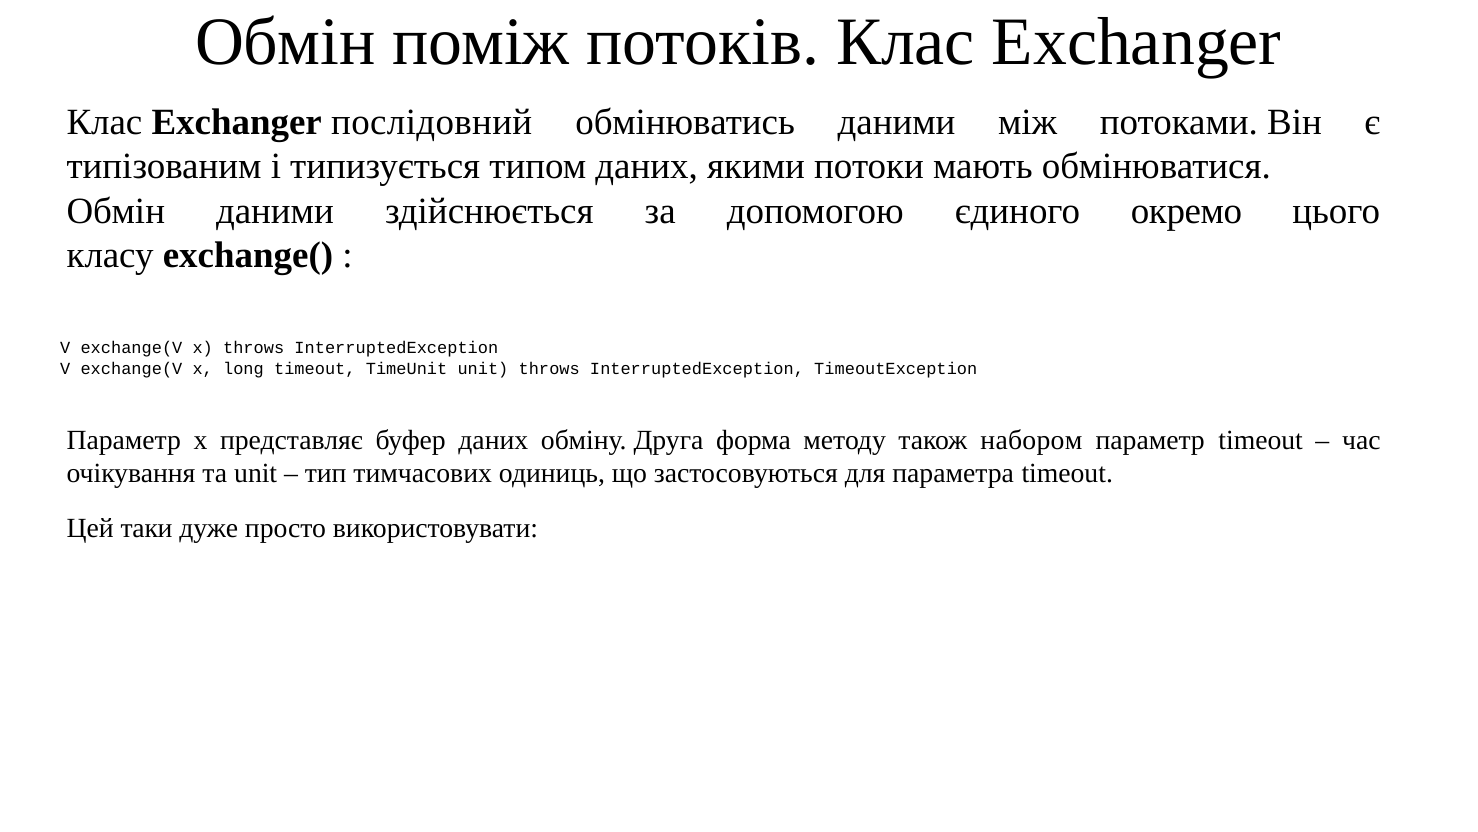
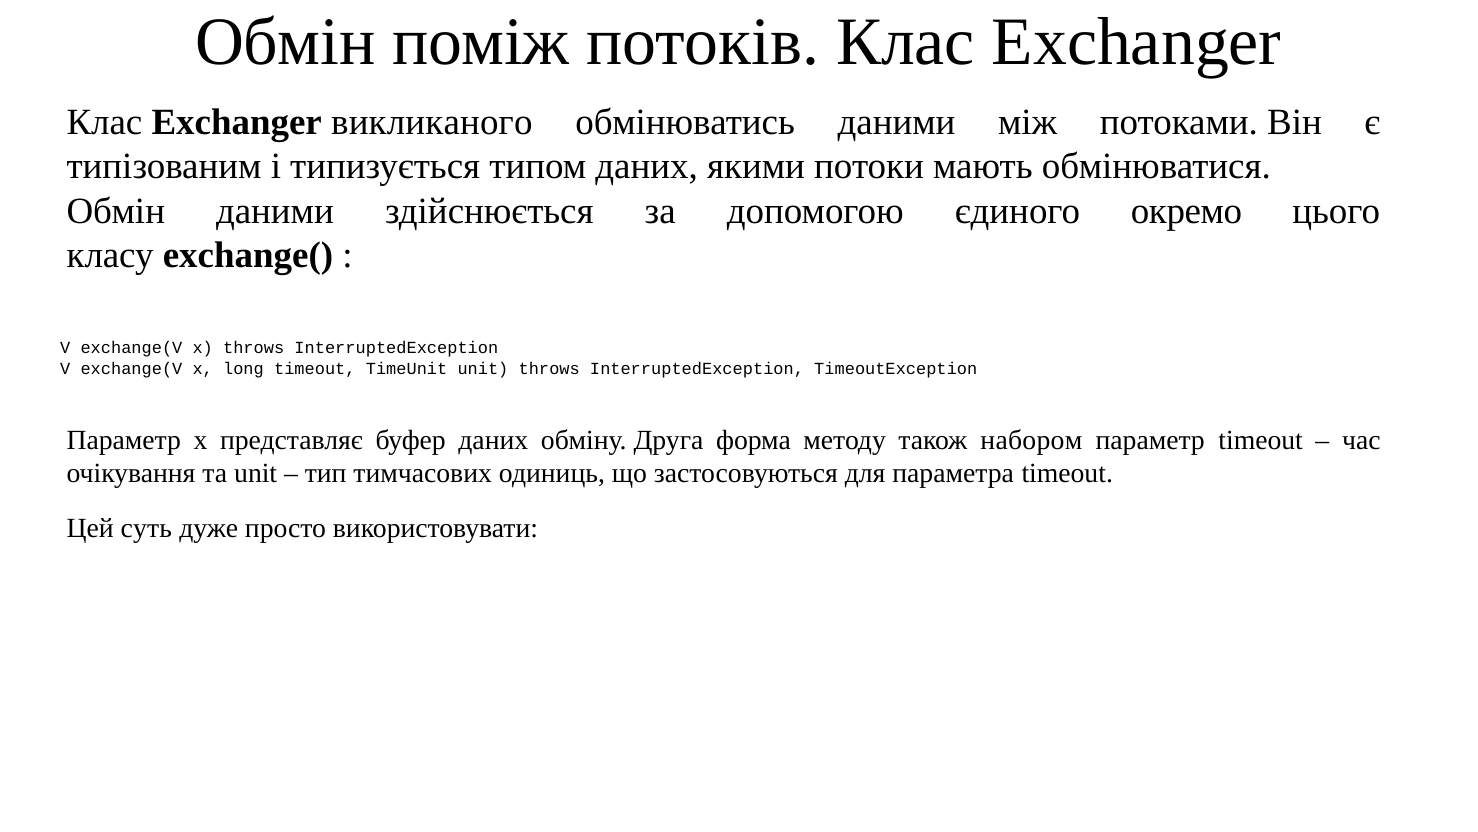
послідовний: послідовний -> викликаного
таки: таки -> суть
